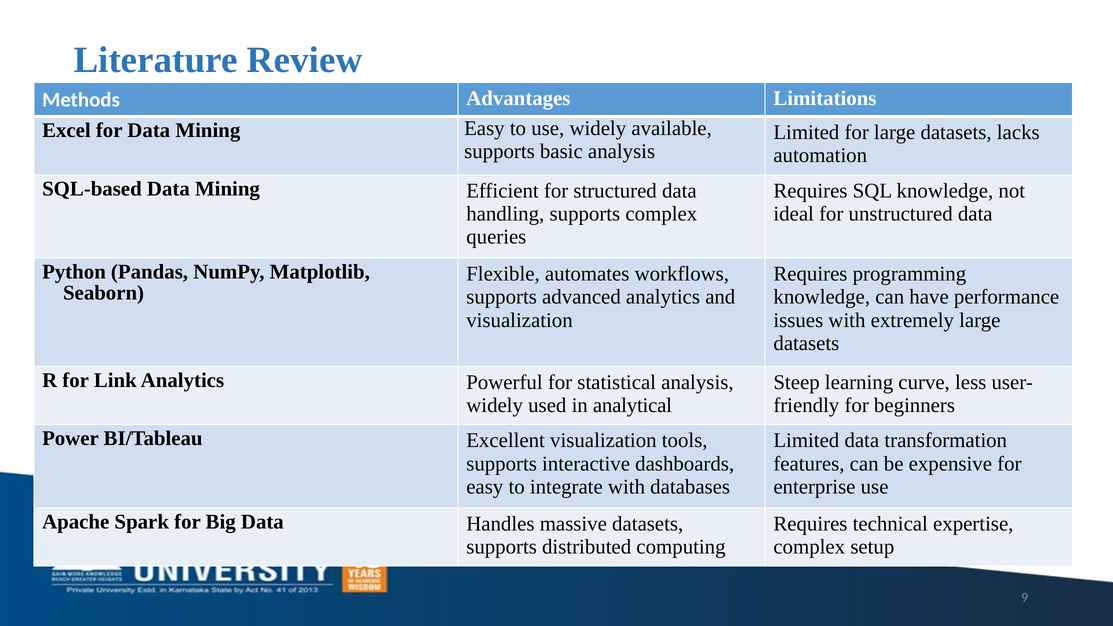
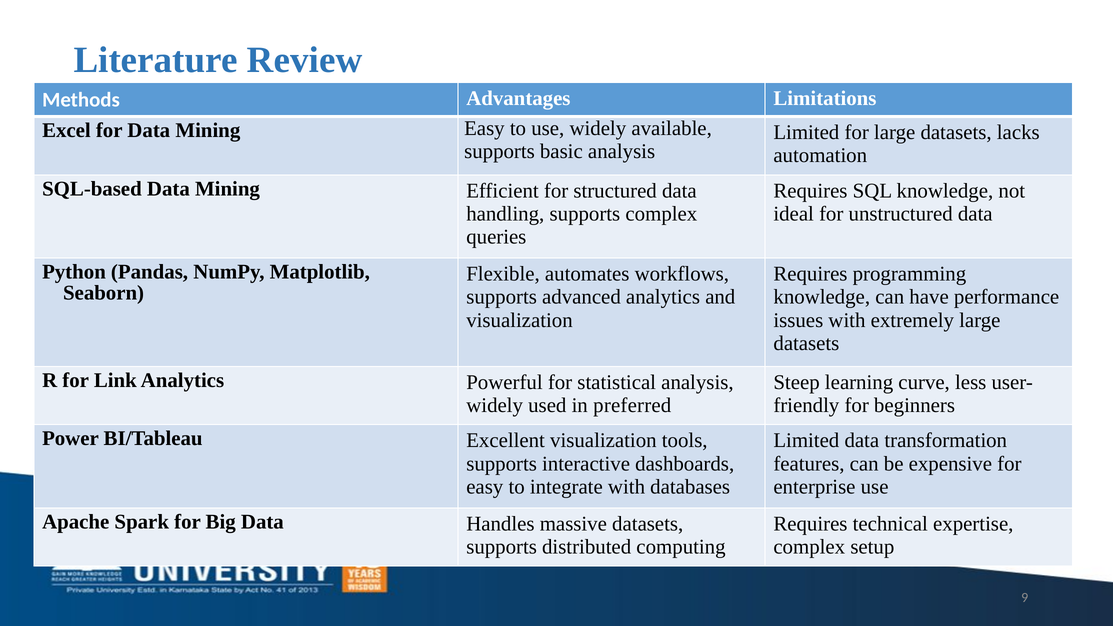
analytical: analytical -> preferred
